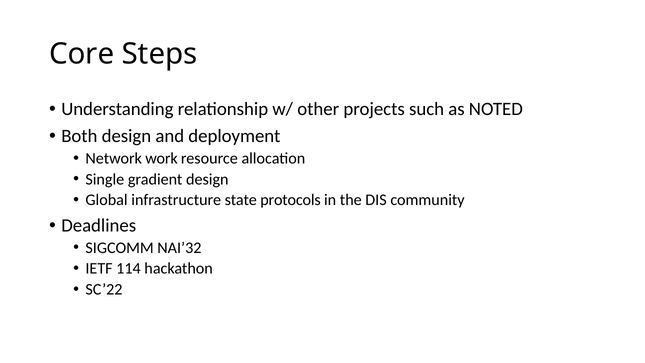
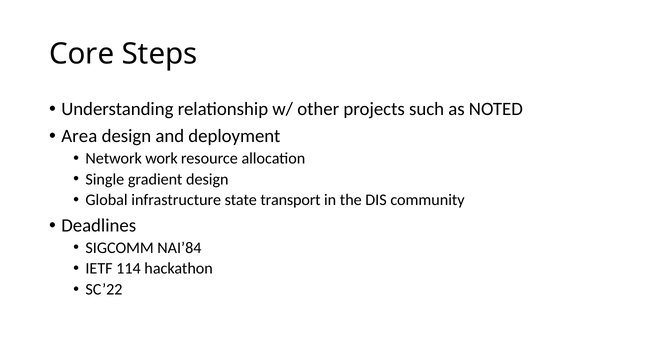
Both: Both -> Area
protocols: protocols -> transport
NAI’32: NAI’32 -> NAI’84
